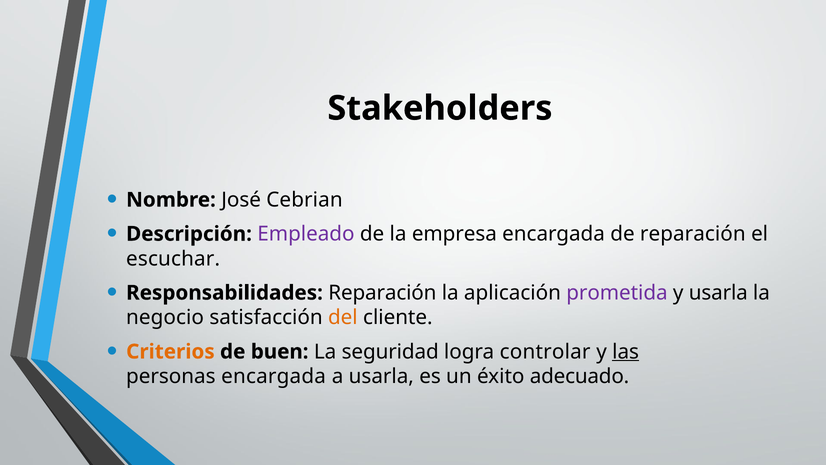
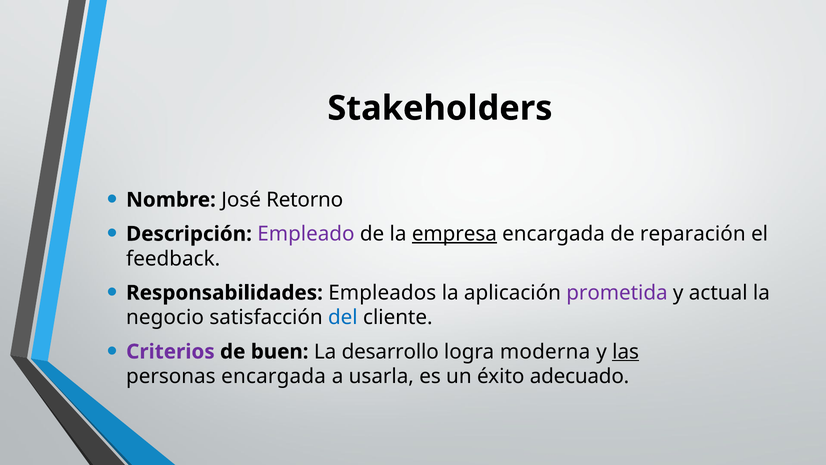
Cebrian: Cebrian -> Retorno
empresa underline: none -> present
escuchar: escuchar -> feedback
Responsabilidades Reparación: Reparación -> Empleados
y usarla: usarla -> actual
del colour: orange -> blue
Criterios colour: orange -> purple
seguridad: seguridad -> desarrollo
controlar: controlar -> moderna
